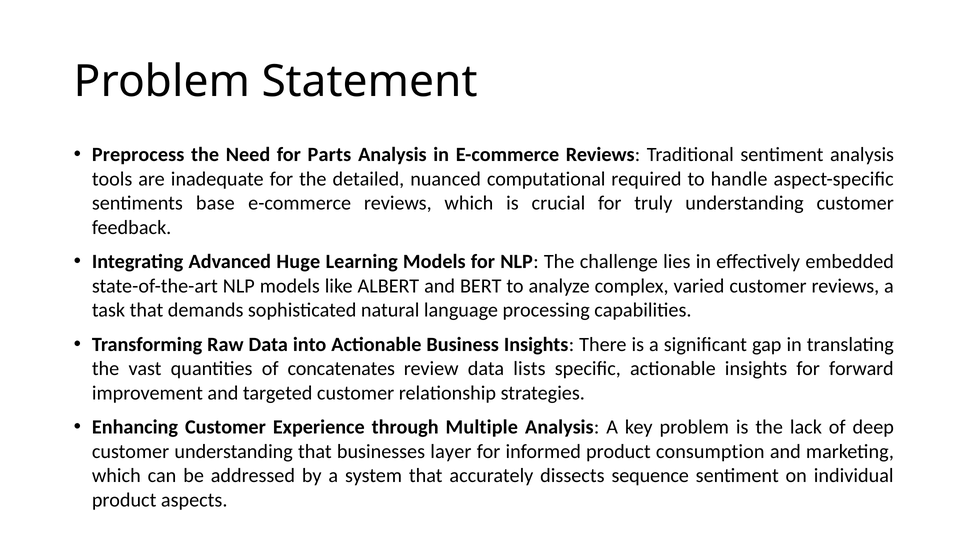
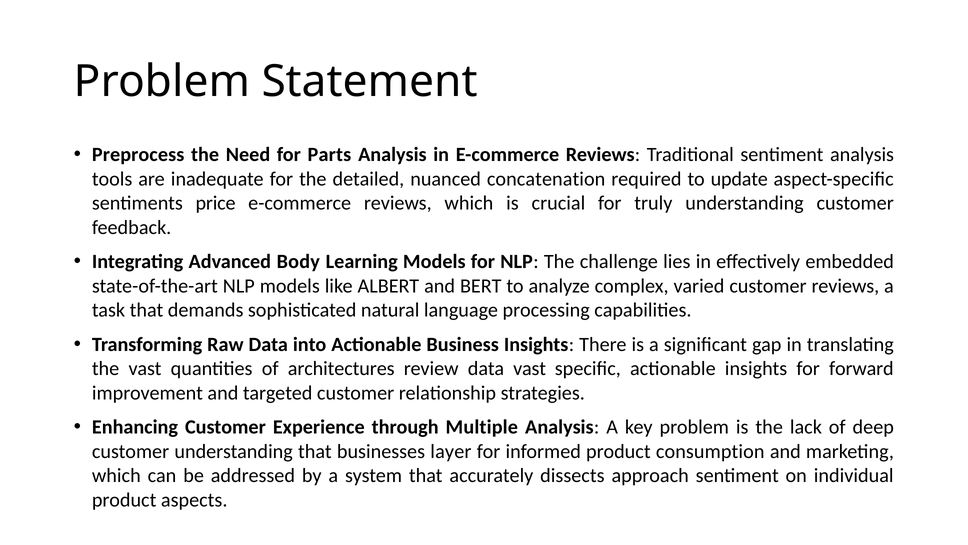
computational: computational -> concatenation
handle: handle -> update
base: base -> price
Huge: Huge -> Body
concatenates: concatenates -> architectures
data lists: lists -> vast
sequence: sequence -> approach
